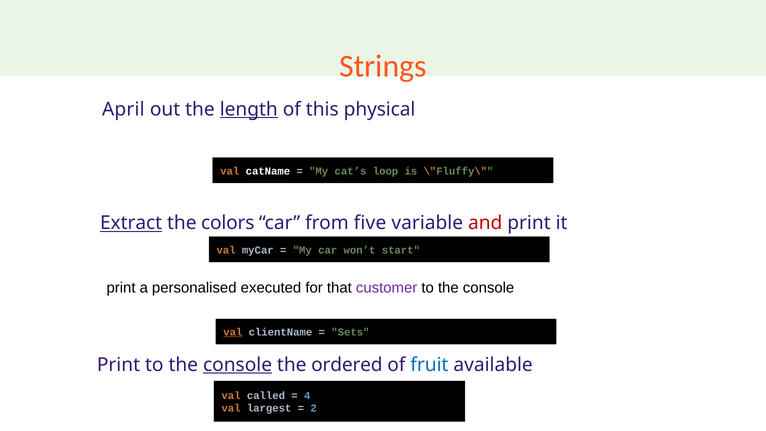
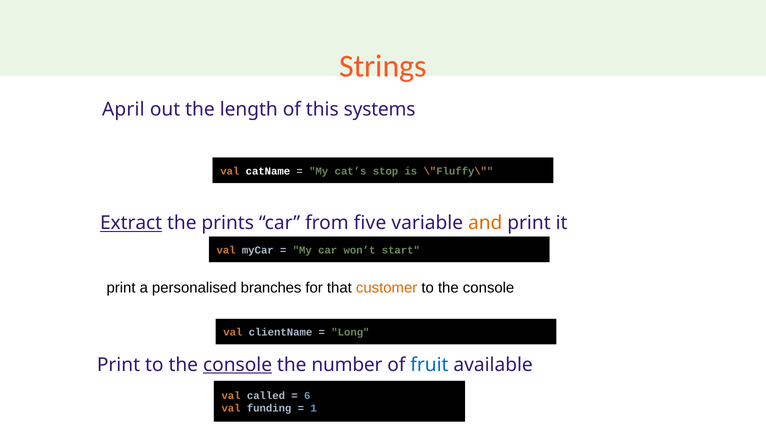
length underline: present -> none
physical: physical -> systems
loop: loop -> stop
colors: colors -> prints
and colour: red -> orange
executed: executed -> branches
customer colour: purple -> orange
val at (233, 332) underline: present -> none
Sets: Sets -> Long
ordered: ordered -> number
4: 4 -> 6
largest: largest -> funding
2: 2 -> 1
